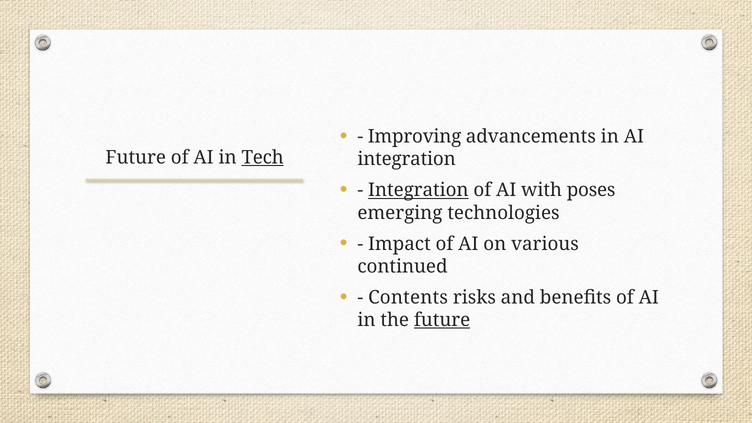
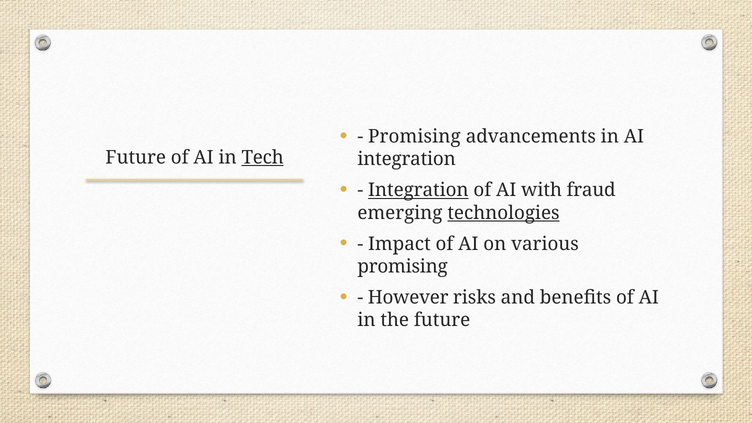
Improving at (415, 137): Improving -> Promising
poses: poses -> fraud
technologies underline: none -> present
continued at (402, 266): continued -> promising
Contents: Contents -> However
future at (442, 320) underline: present -> none
